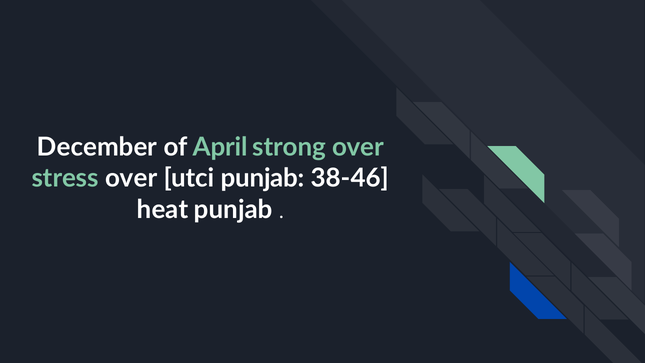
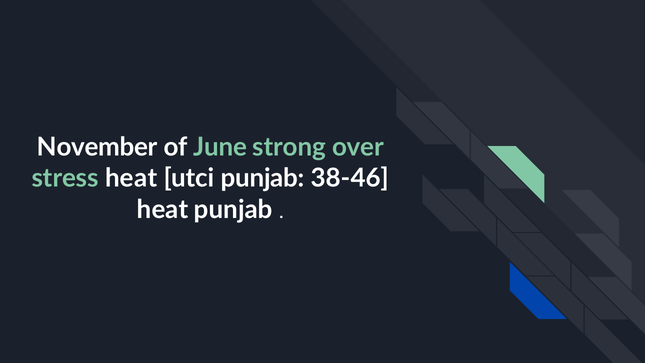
December: December -> November
April: April -> June
stress over: over -> heat
